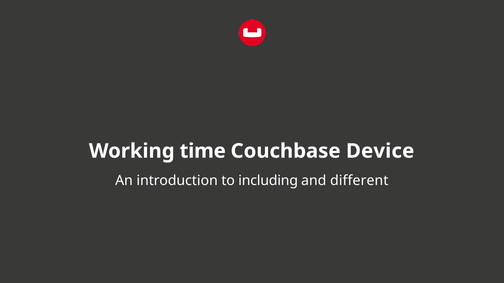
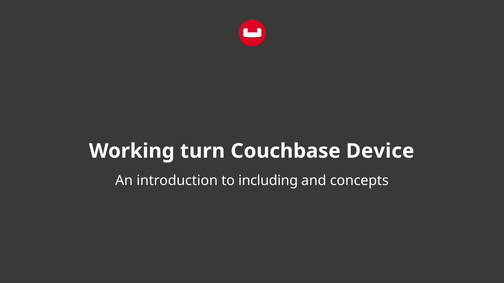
time: time -> turn
different: different -> concepts
